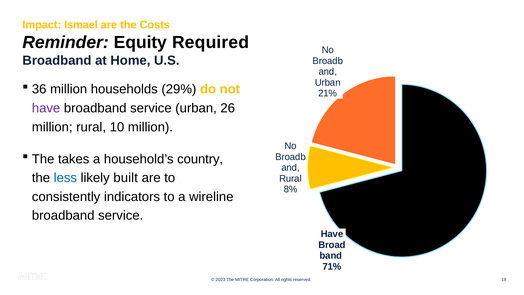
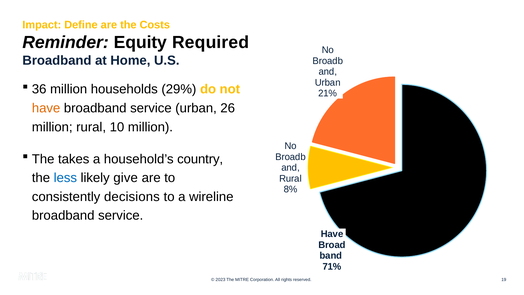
Ismael: Ismael -> Define
have at (46, 108) colour: purple -> orange
built: built -> give
indicators: indicators -> decisions
